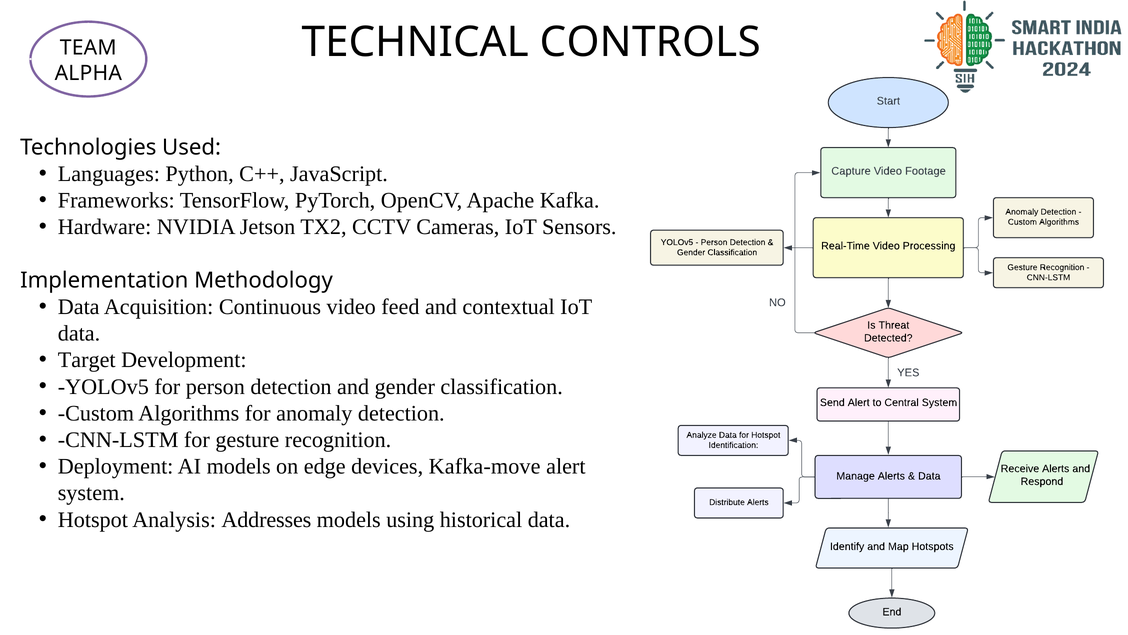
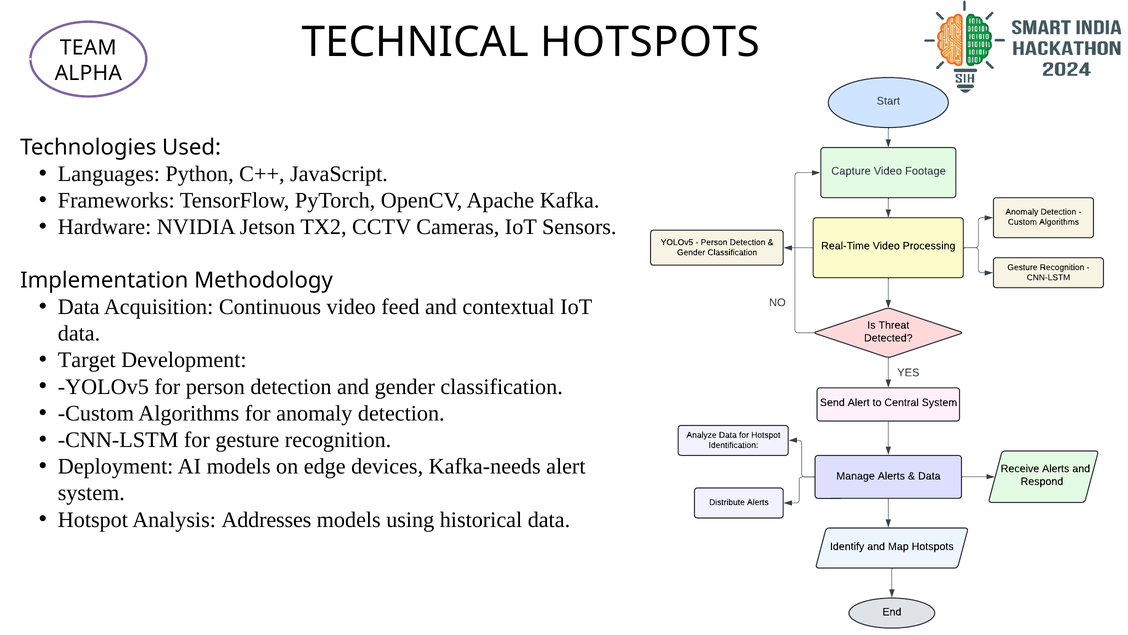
CONTROLS: CONTROLS -> HOTSPOTS
Kafka-move: Kafka-move -> Kafka-needs
